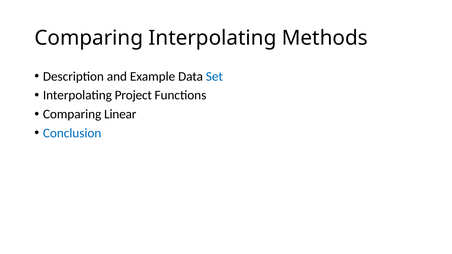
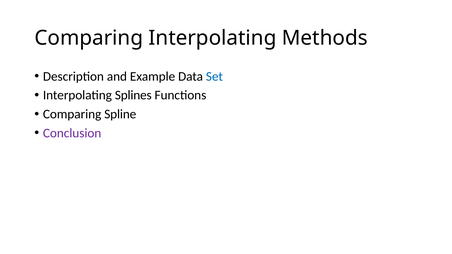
Project: Project -> Splines
Linear: Linear -> Spline
Conclusion colour: blue -> purple
